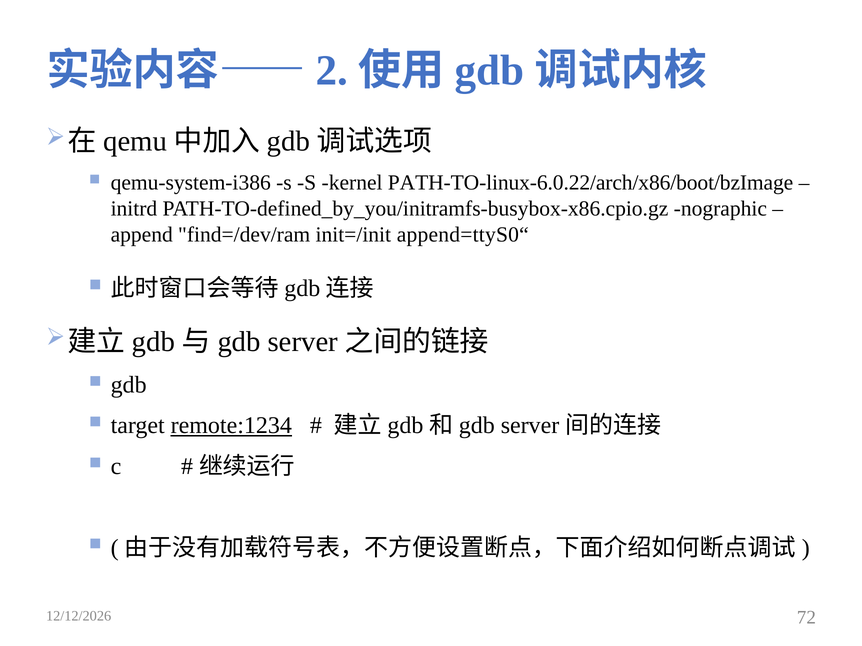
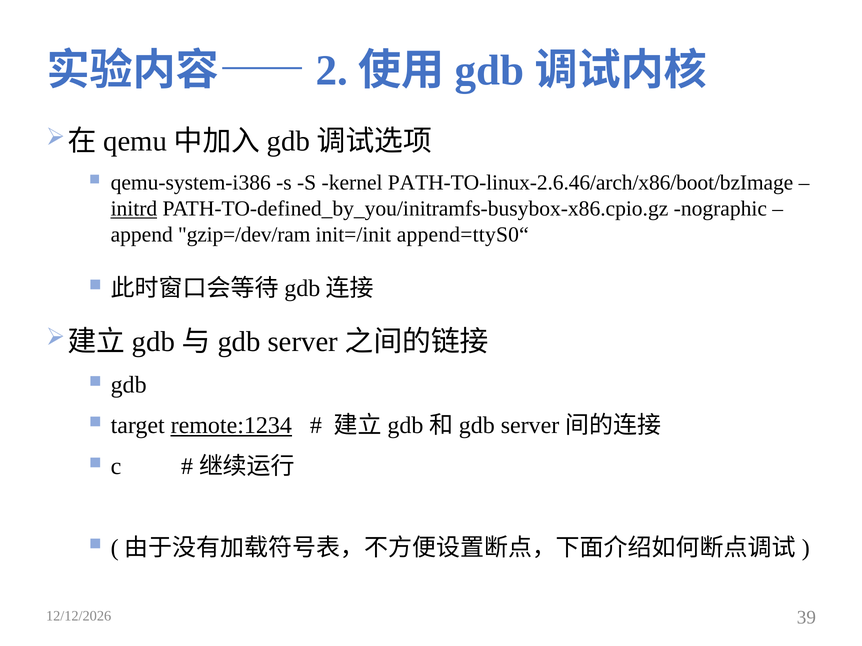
PATH-TO-linux-6.0.22/arch/x86/boot/bzImage: PATH-TO-linux-6.0.22/arch/x86/boot/bzImage -> PATH-TO-linux-2.6.46/arch/x86/boot/bzImage
initrd underline: none -> present
find=/dev/ram: find=/dev/ram -> gzip=/dev/ram
72: 72 -> 39
